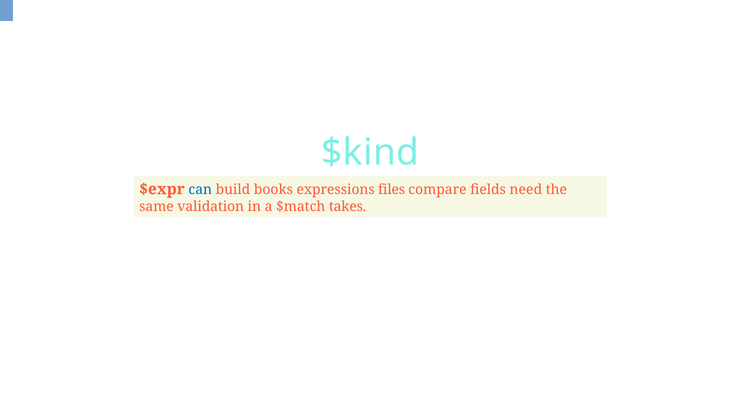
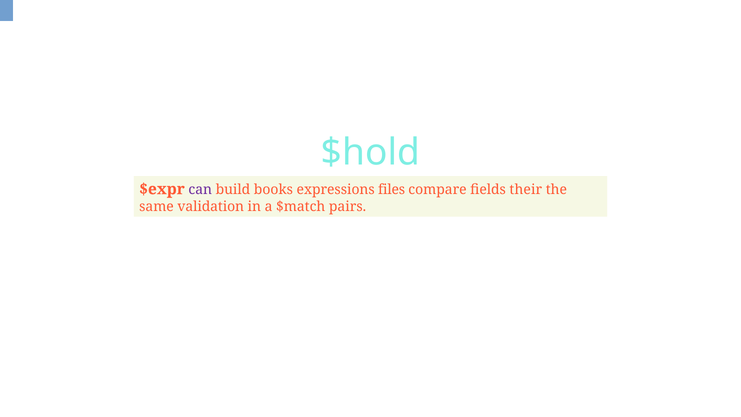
$kind: $kind -> $hold
can colour: blue -> purple
need: need -> their
takes: takes -> pairs
